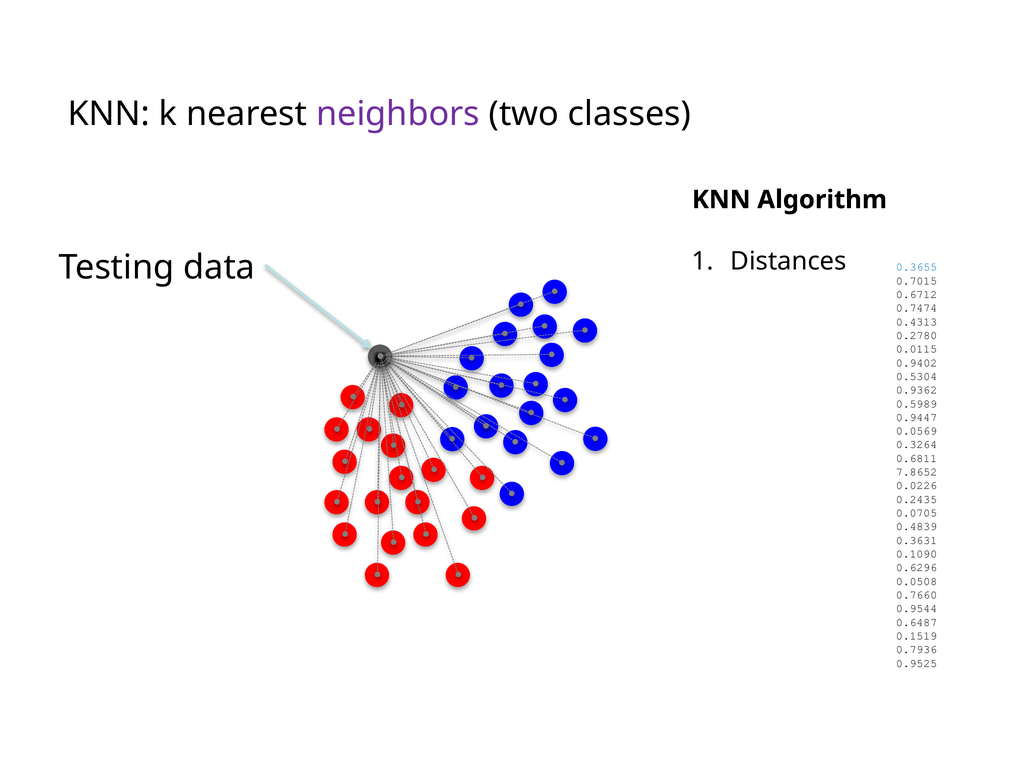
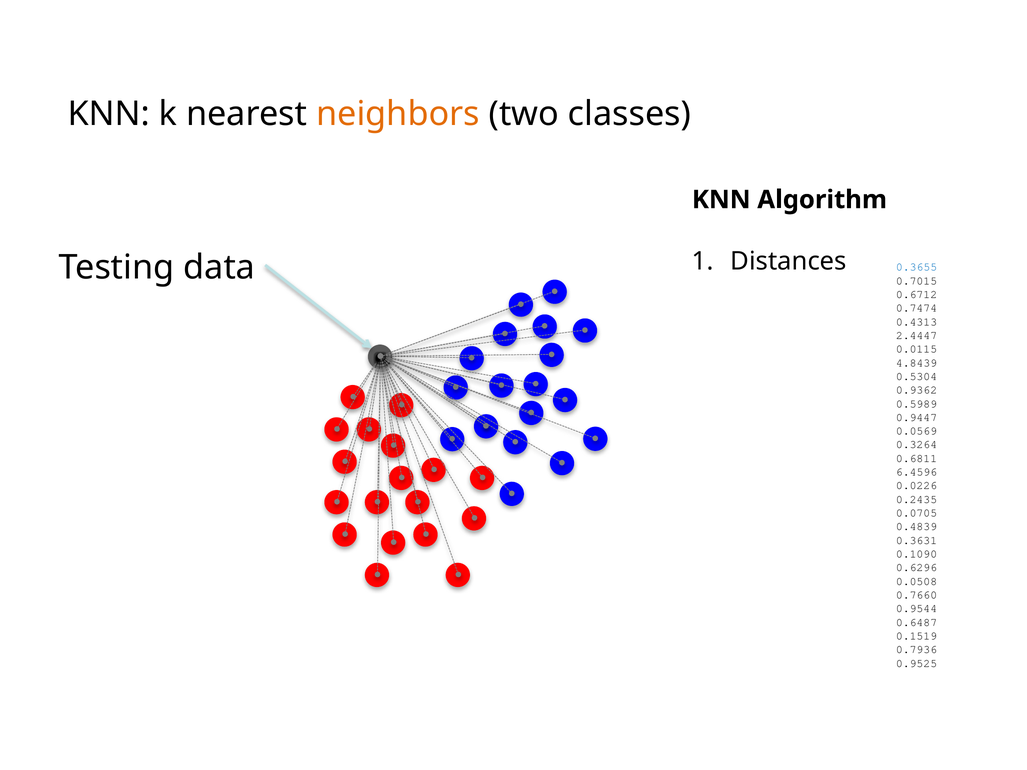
neighbors colour: purple -> orange
0.2780: 0.2780 -> 2.4447
0.9402: 0.9402 -> 4.8439
7.8652: 7.8652 -> 6.4596
